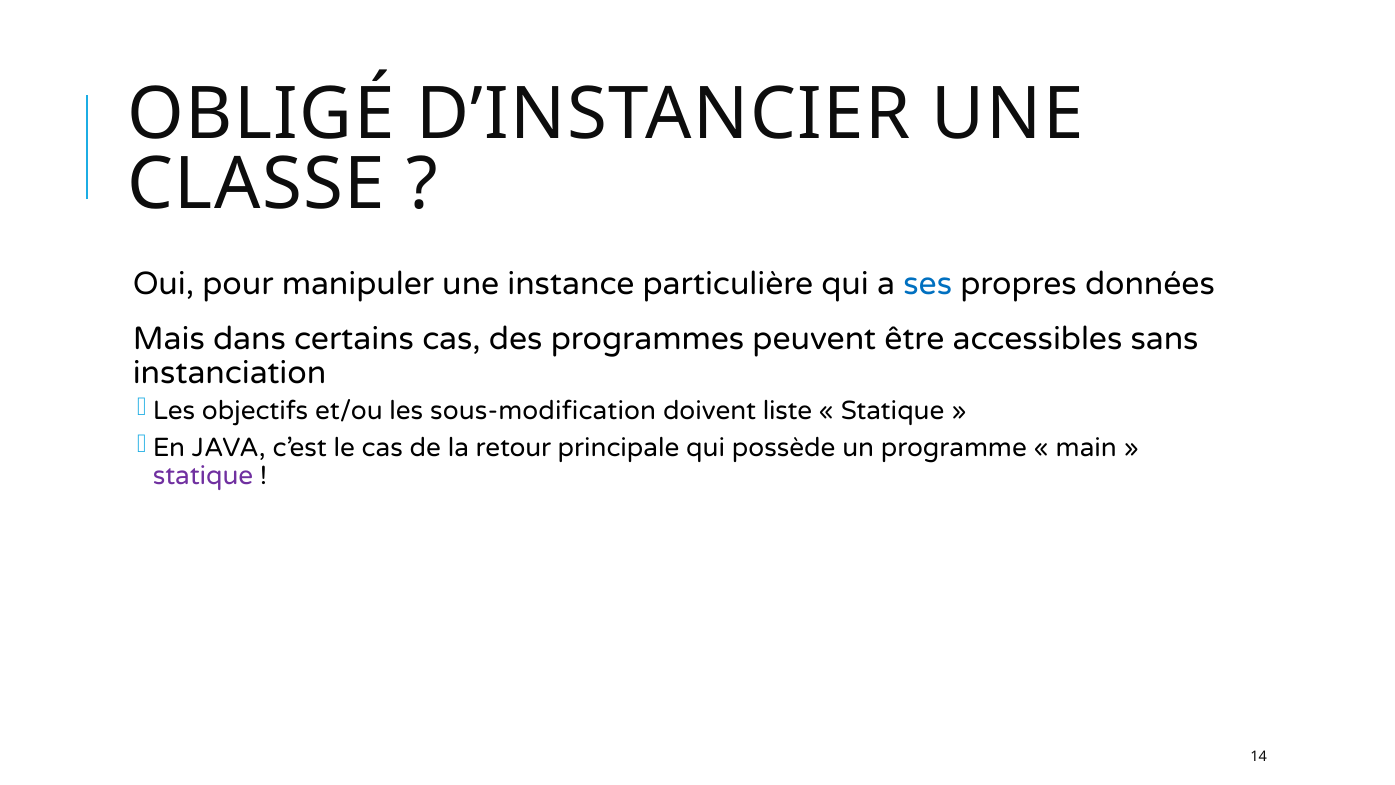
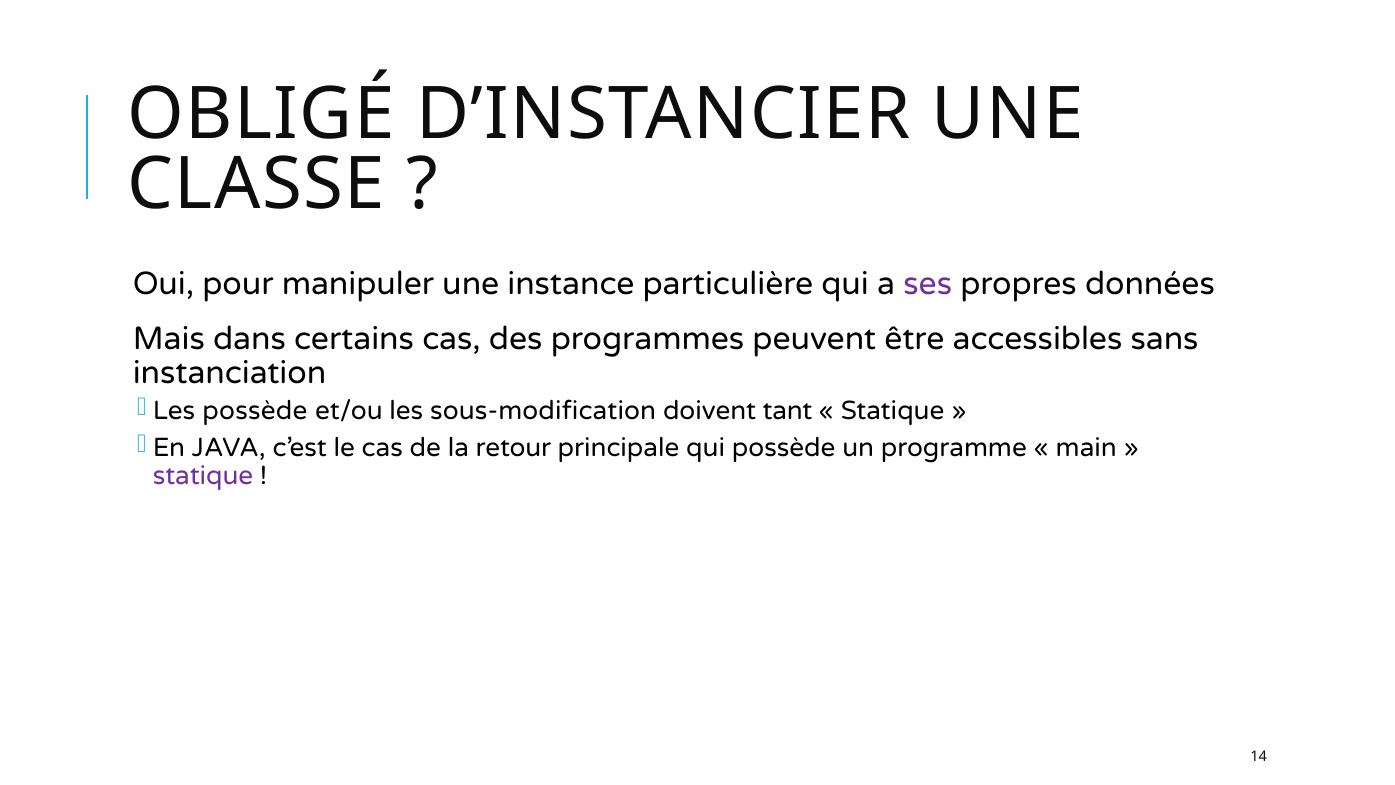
ses colour: blue -> purple
Les objectifs: objectifs -> possède
liste: liste -> tant
